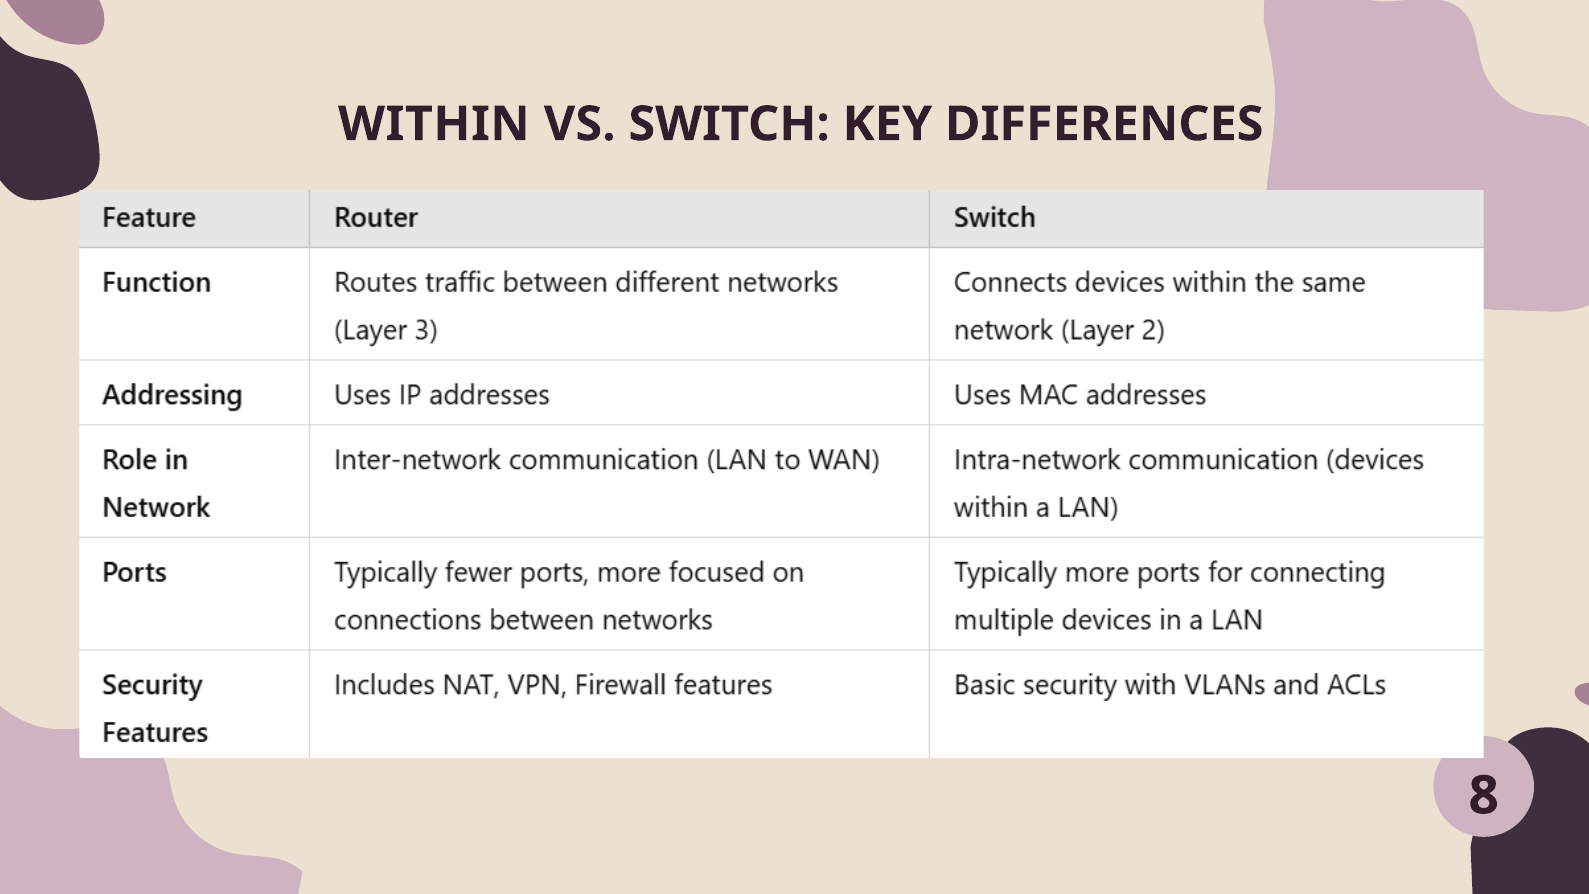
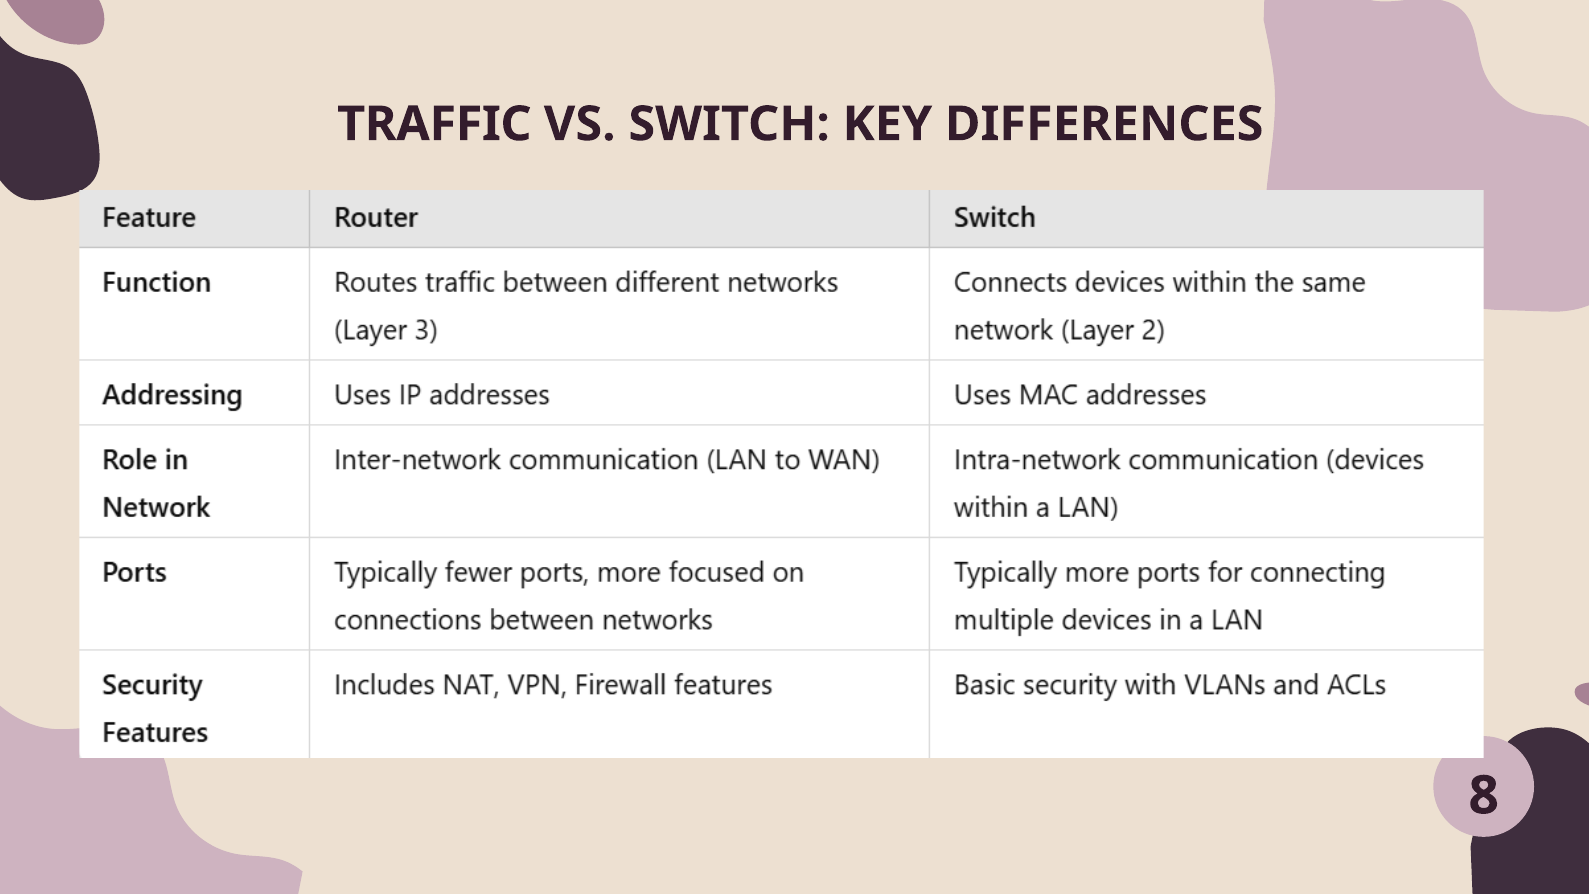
WITHIN at (434, 124): WITHIN -> TRAFFIC
